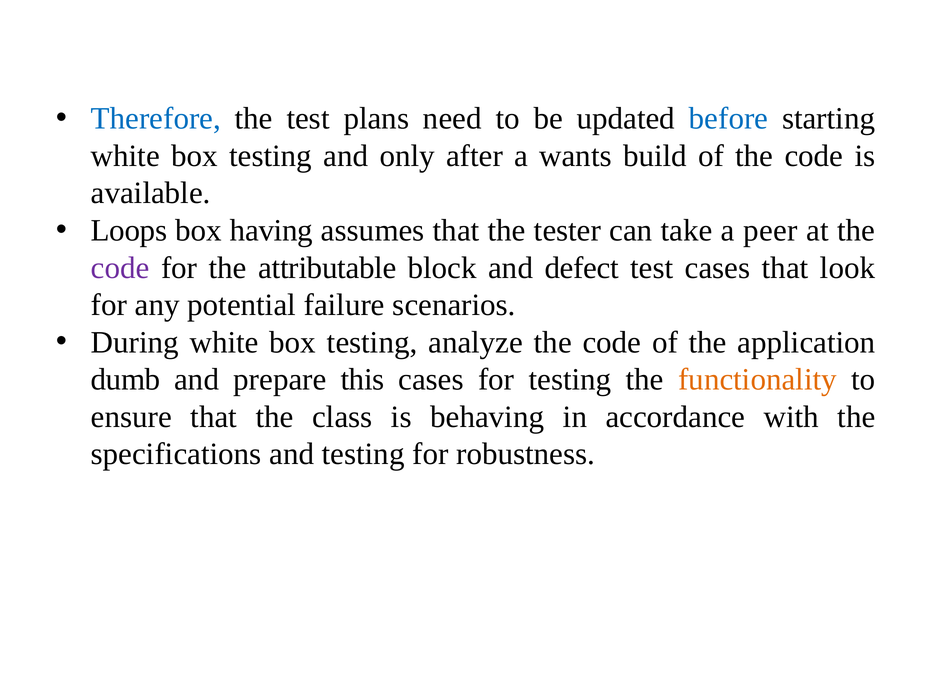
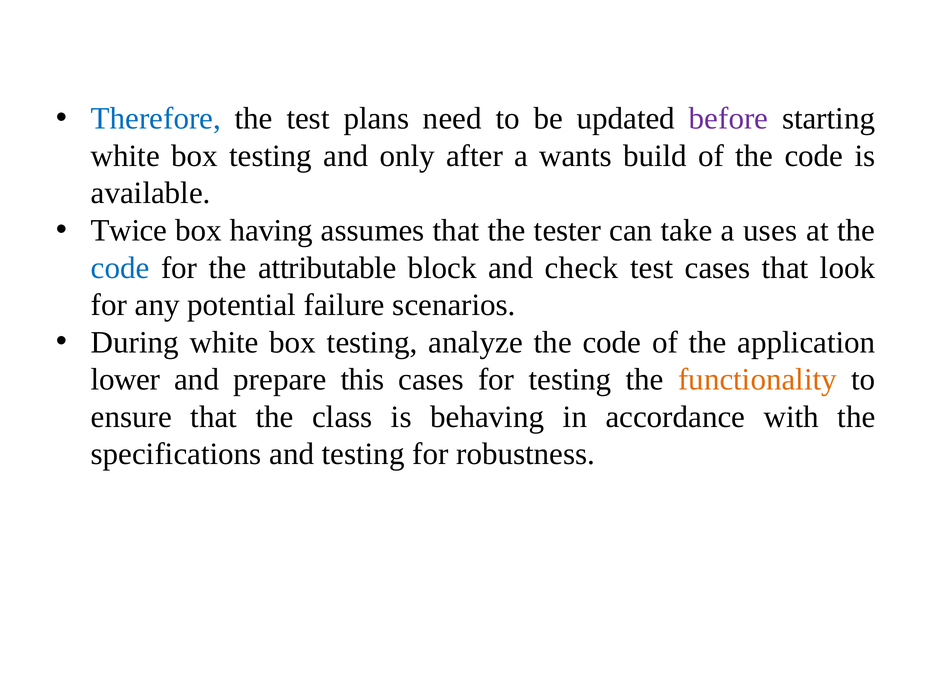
before colour: blue -> purple
Loops: Loops -> Twice
peer: peer -> uses
code at (120, 268) colour: purple -> blue
defect: defect -> check
dumb: dumb -> lower
